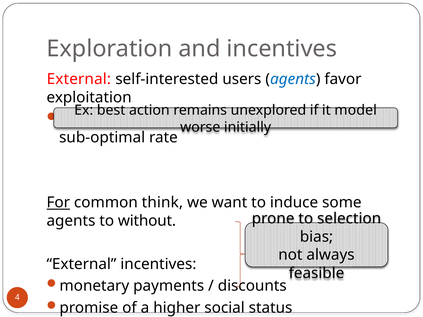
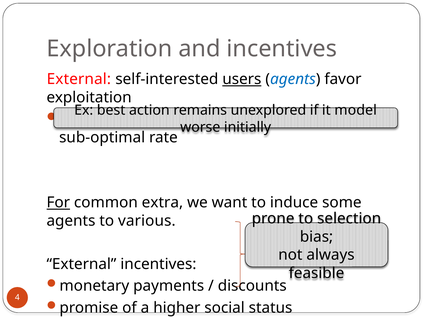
users underline: none -> present
think: think -> extra
without: without -> various
